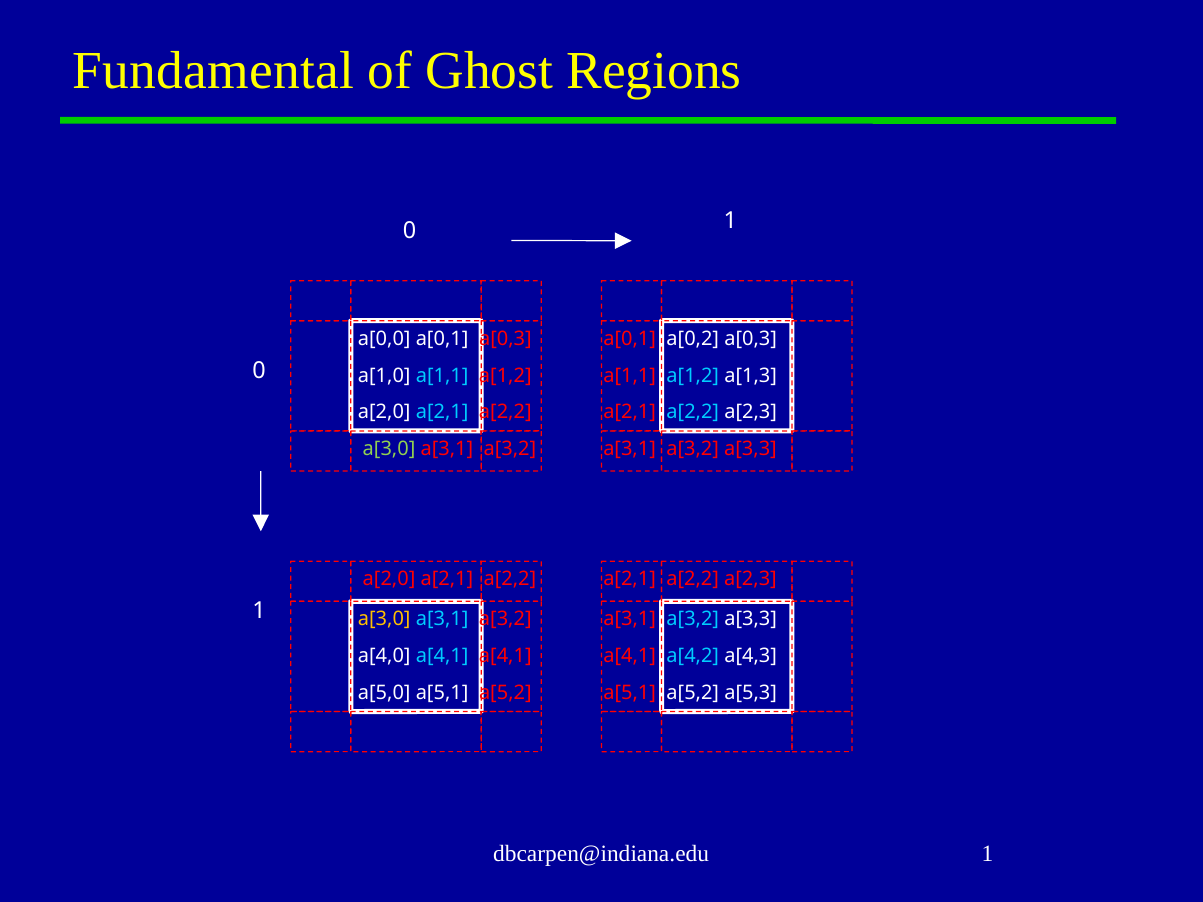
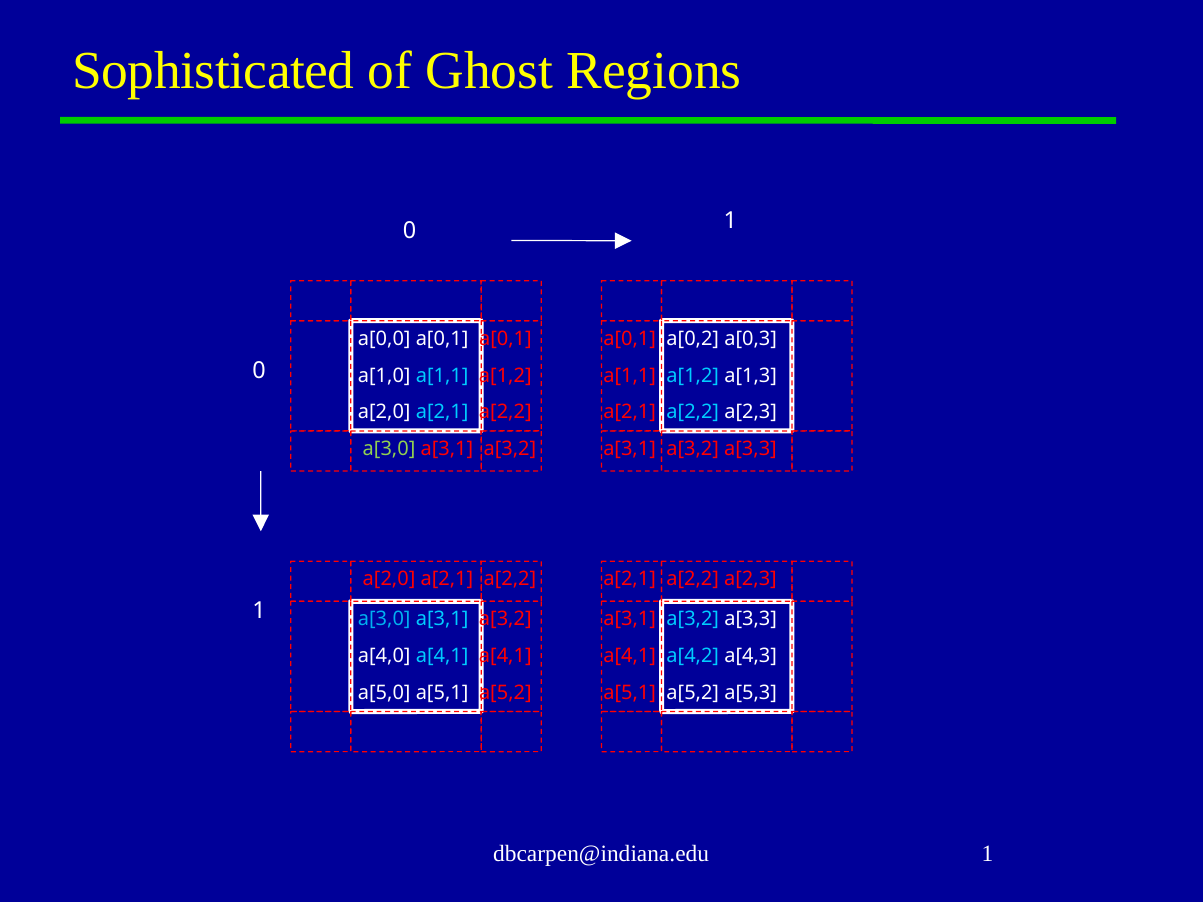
Fundamental: Fundamental -> Sophisticated
a[0,1 a[0,3: a[0,3 -> a[0,1
a[3,0 at (384, 619) colour: yellow -> light blue
